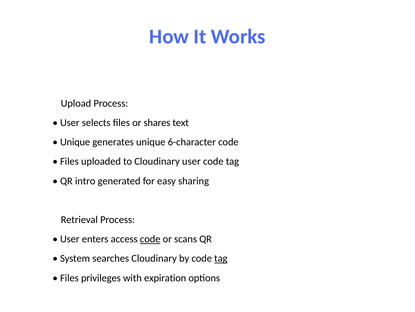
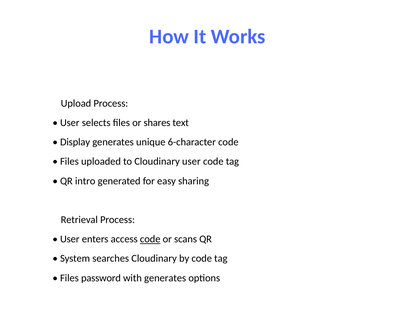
Unique at (75, 142): Unique -> Display
tag at (221, 258) underline: present -> none
privileges: privileges -> password
with expiration: expiration -> generates
